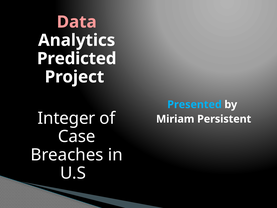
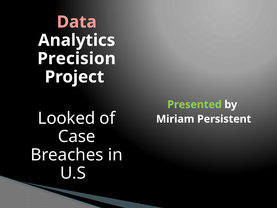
Predicted: Predicted -> Precision
Presented colour: light blue -> light green
Integer: Integer -> Looked
